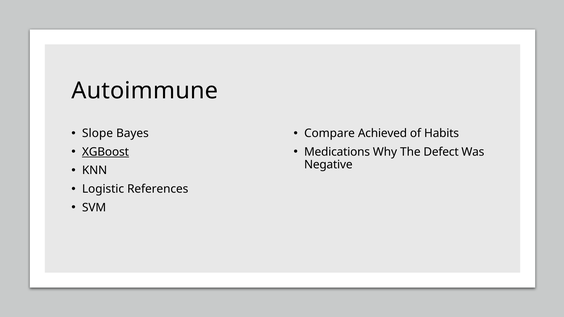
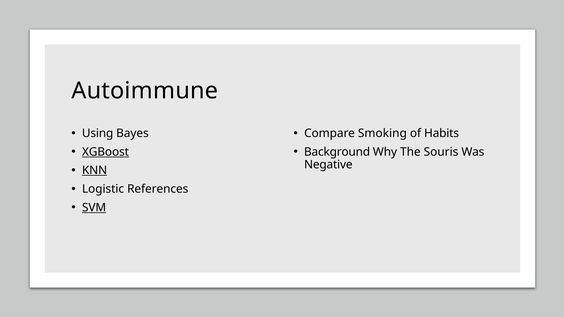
Slope: Slope -> Using
Achieved: Achieved -> Smoking
Medications: Medications -> Background
Defect: Defect -> Souris
KNN underline: none -> present
SVM underline: none -> present
